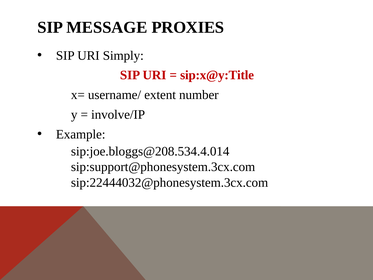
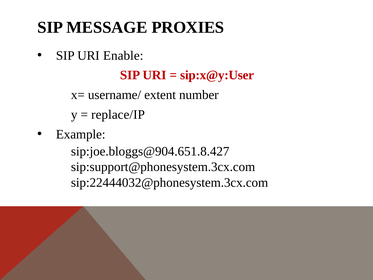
Simply: Simply -> Enable
sip:x@y:Title: sip:x@y:Title -> sip:x@y:User
involve/IP: involve/IP -> replace/IP
sip:joe.bloggs@208.534.4.014: sip:joe.bloggs@208.534.4.014 -> sip:joe.bloggs@904.651.8.427
